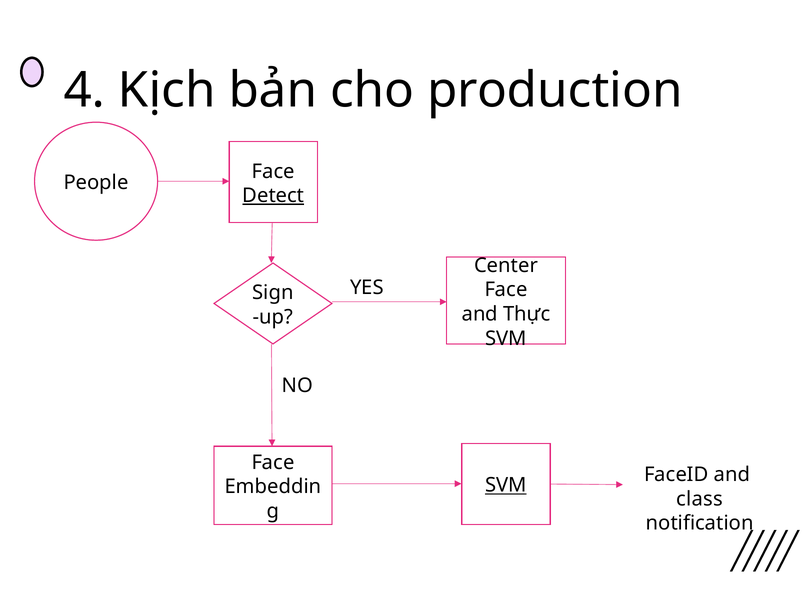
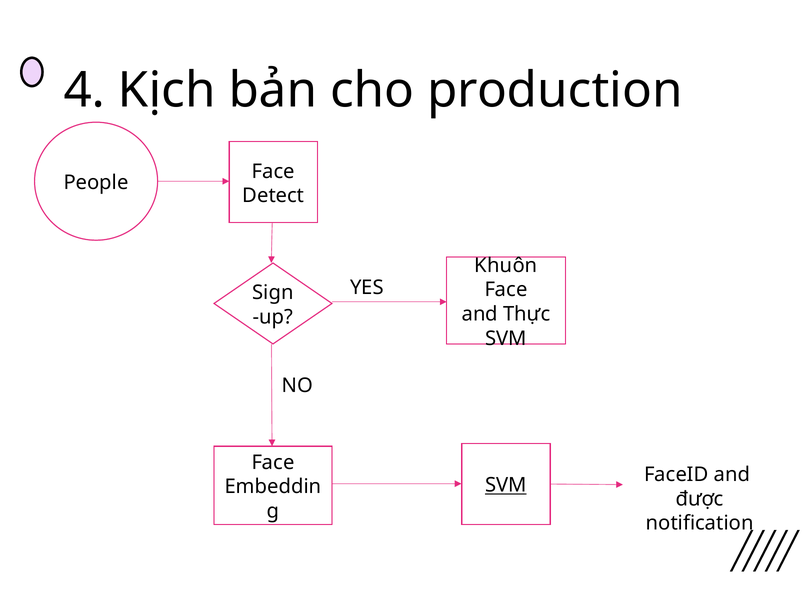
Detect underline: present -> none
Center: Center -> Khuôn
class: class -> được
